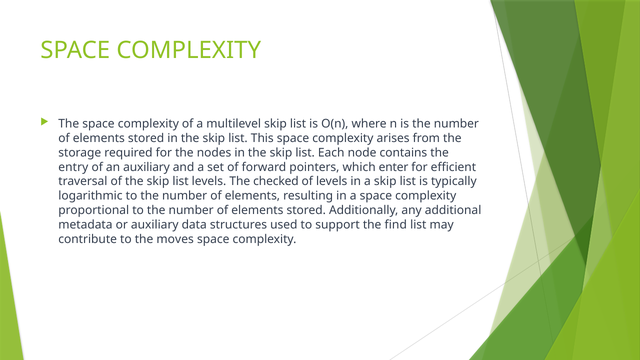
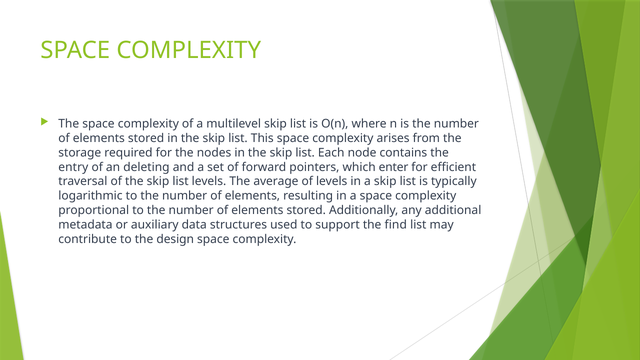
an auxiliary: auxiliary -> deleting
checked: checked -> average
moves: moves -> design
